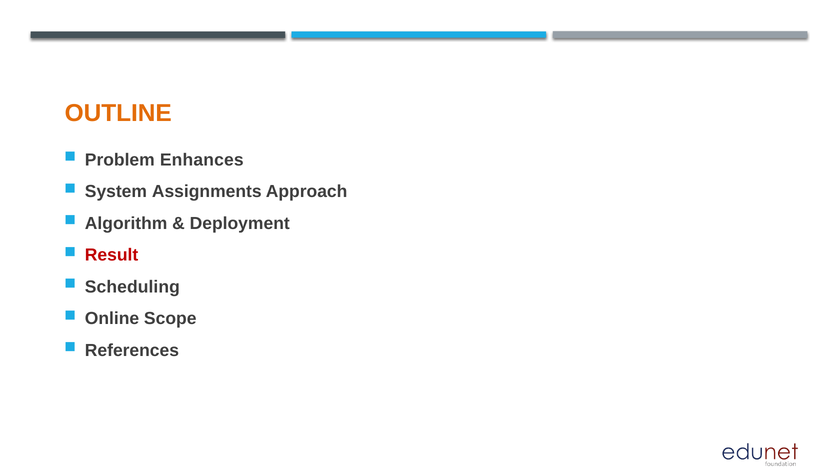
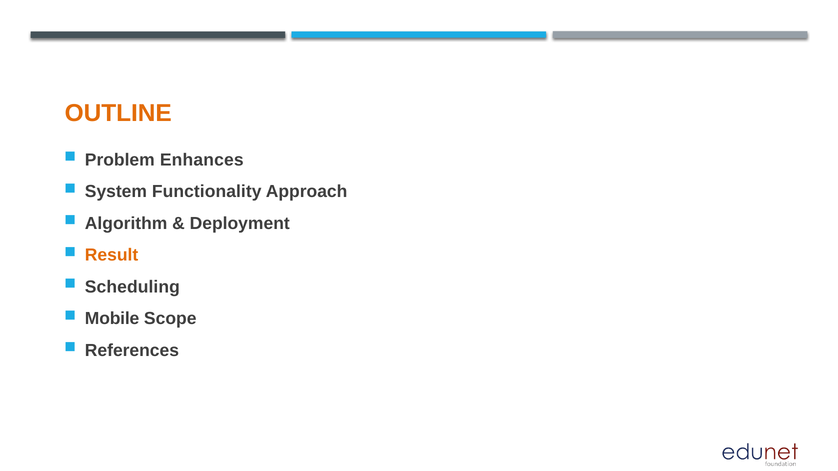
Assignments: Assignments -> Functionality
Result colour: red -> orange
Online: Online -> Mobile
